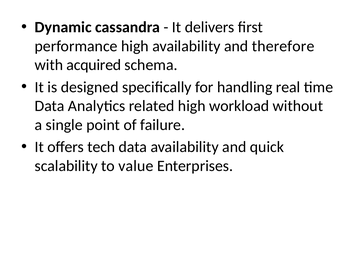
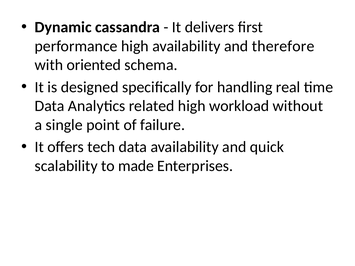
acquired: acquired -> oriented
value: value -> made
